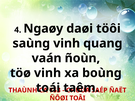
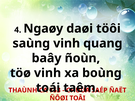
vaán: vaán -> baây
